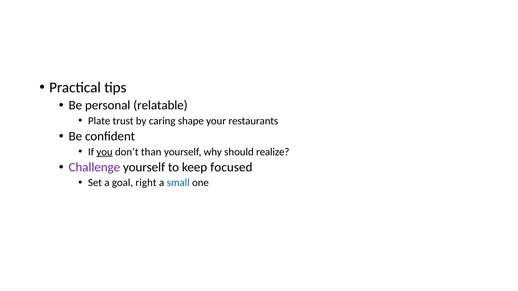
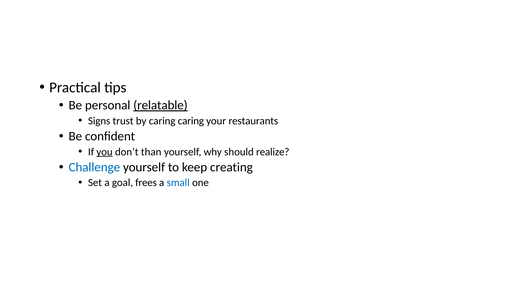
relatable underline: none -> present
Plate: Plate -> Signs
caring shape: shape -> caring
Challenge colour: purple -> blue
focused: focused -> creating
right: right -> frees
